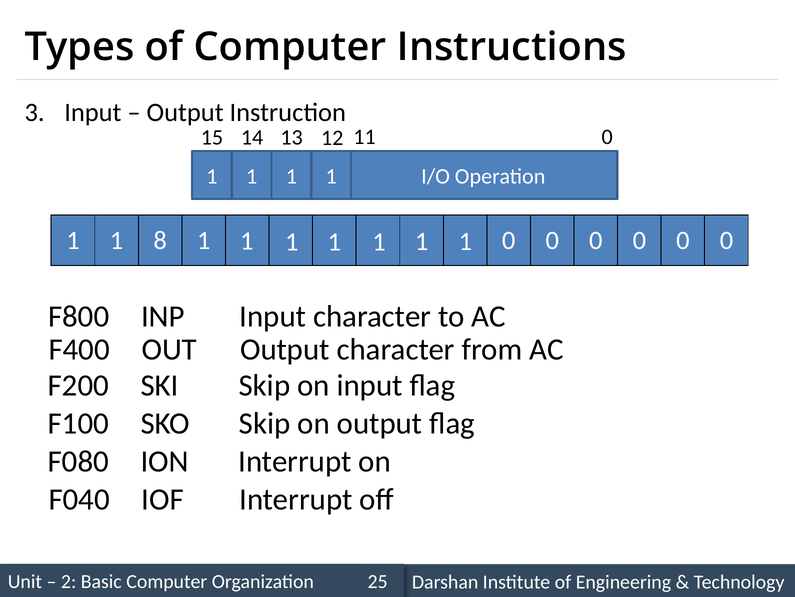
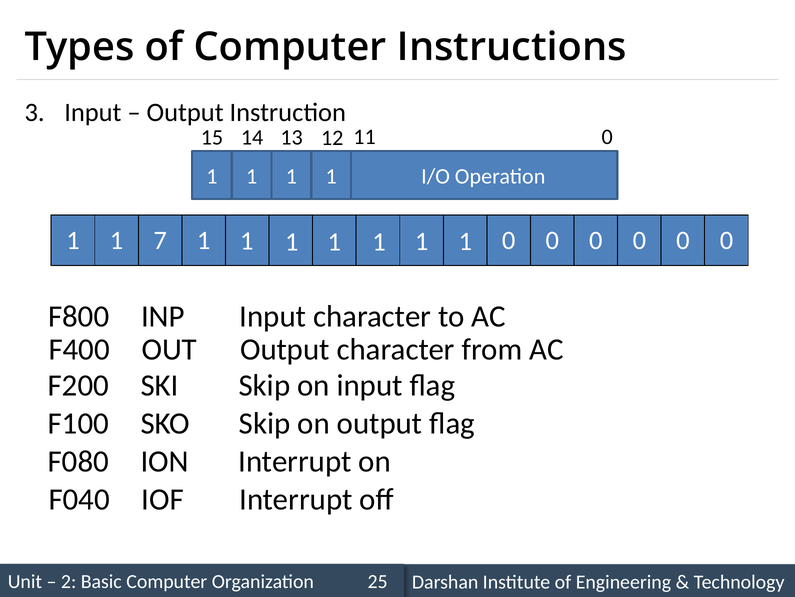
8: 8 -> 7
